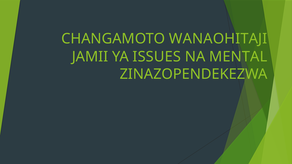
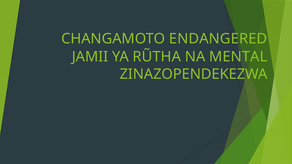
WANAOHITAJI: WANAOHITAJI -> ENDANGERED
ISSUES: ISSUES -> RŨTHA
